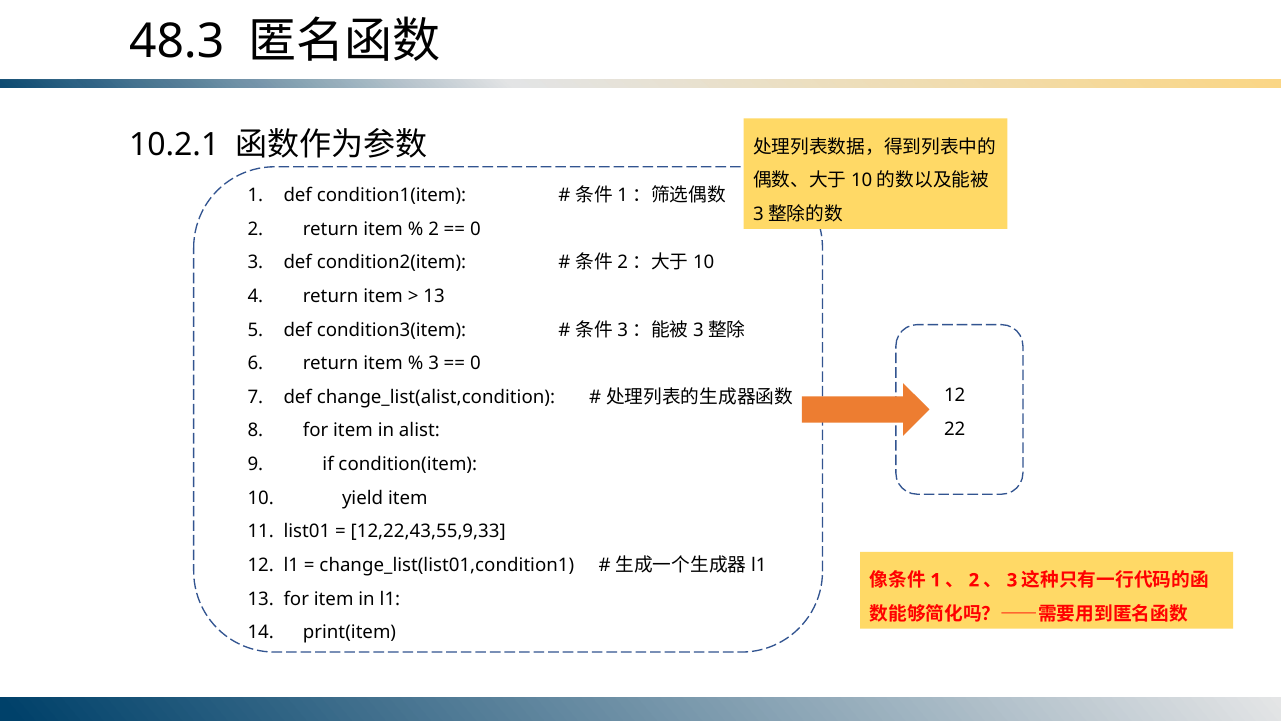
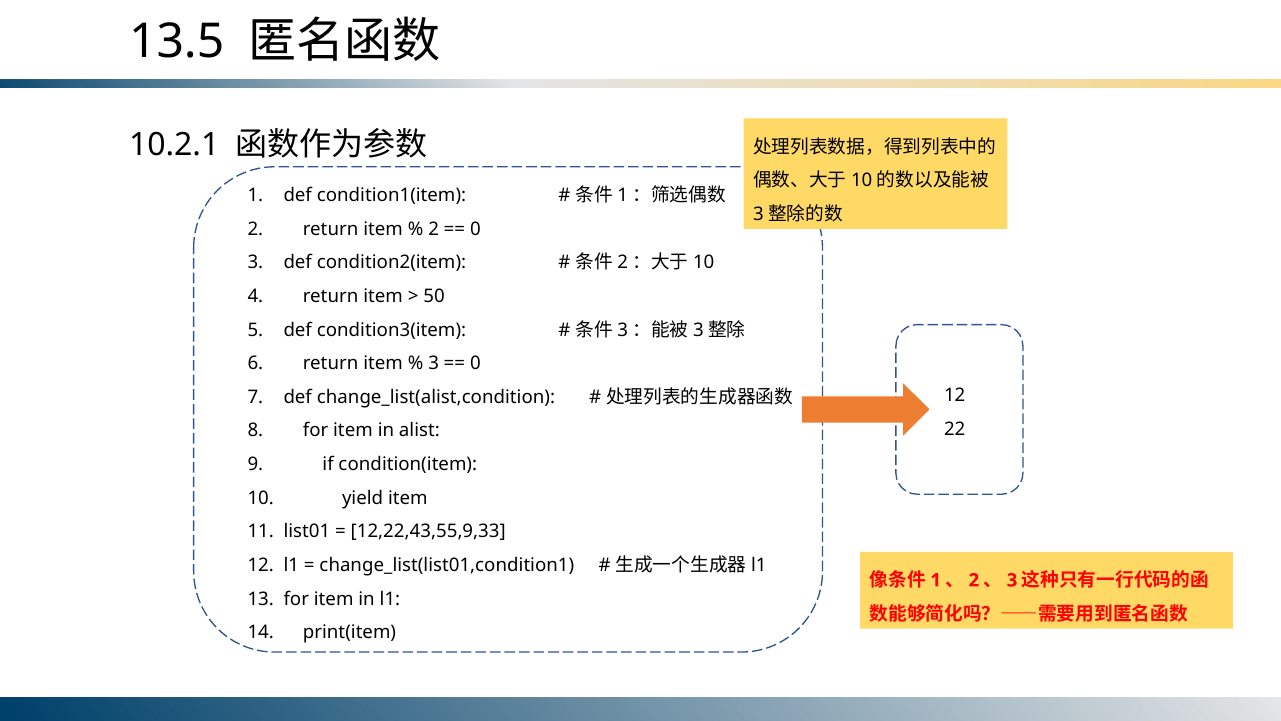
48.3: 48.3 -> 13.5
13 at (434, 296): 13 -> 50
